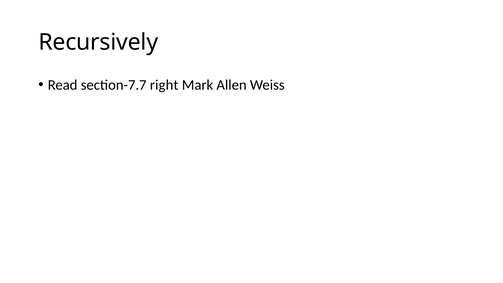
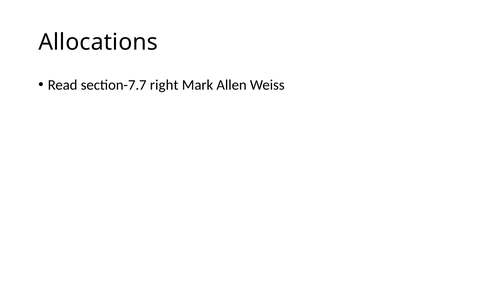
Recursively: Recursively -> Allocations
